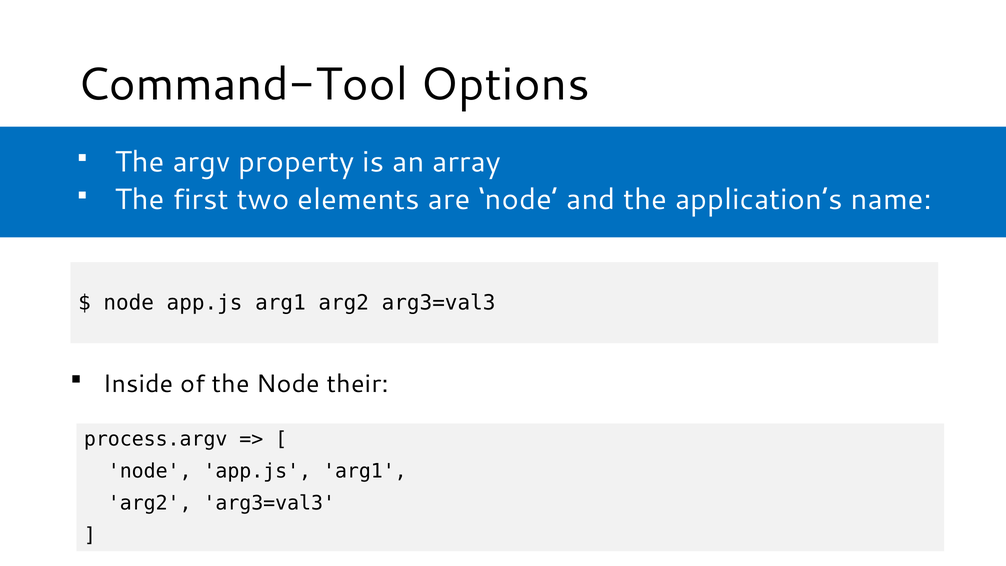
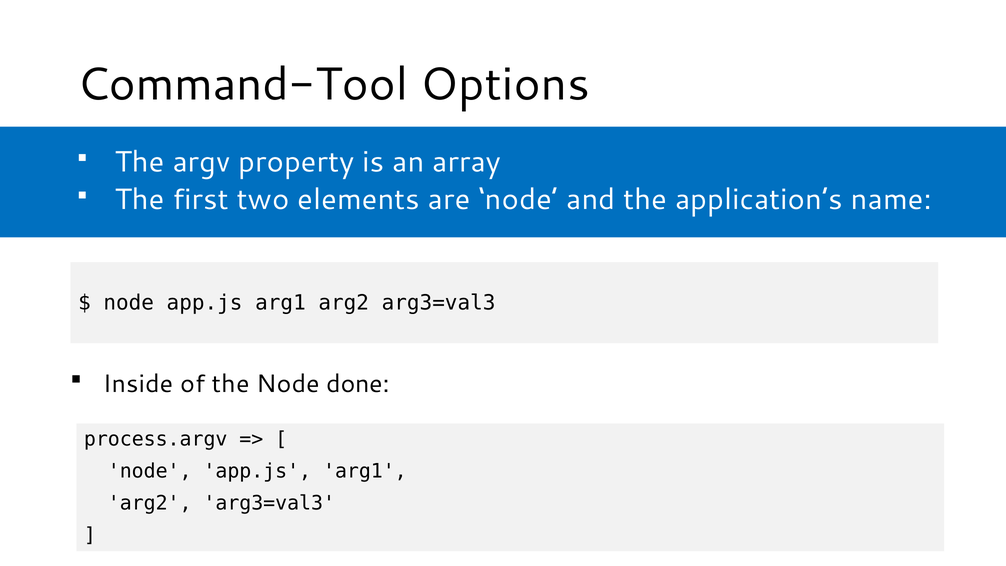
their: their -> done
